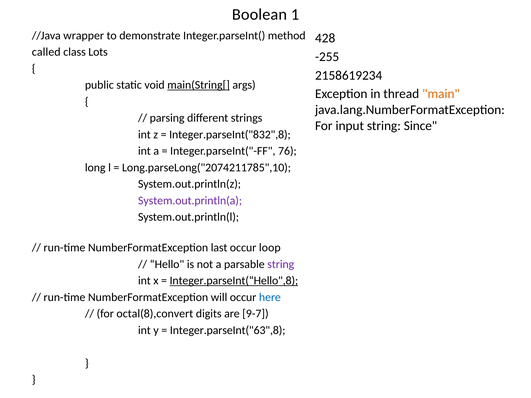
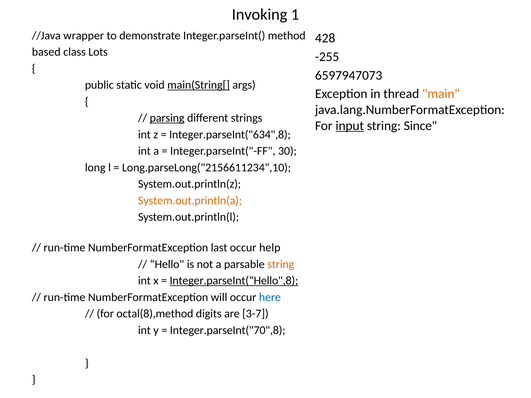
Boolean: Boolean -> Invoking
called: called -> based
2158619234: 2158619234 -> 6597947073
parsing underline: none -> present
input underline: none -> present
Integer.parseInt("832",8: Integer.parseInt("832",8 -> Integer.parseInt("634",8
76: 76 -> 30
Long.parseLong("2074211785",10: Long.parseLong("2074211785",10 -> Long.parseLong("2156611234",10
System.out.println(a colour: purple -> orange
loop: loop -> help
string at (281, 264) colour: purple -> orange
octal(8),convert: octal(8),convert -> octal(8),method
9-7: 9-7 -> 3-7
Integer.parseInt("63",8: Integer.parseInt("63",8 -> Integer.parseInt("70",8
